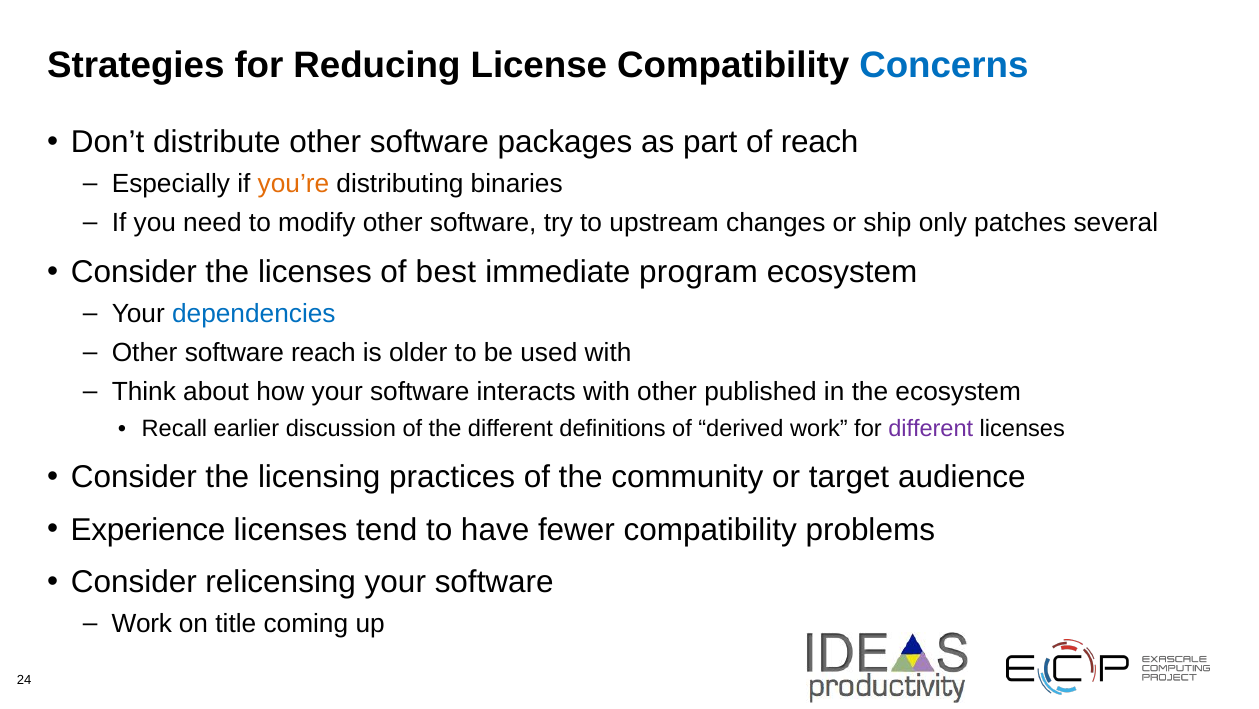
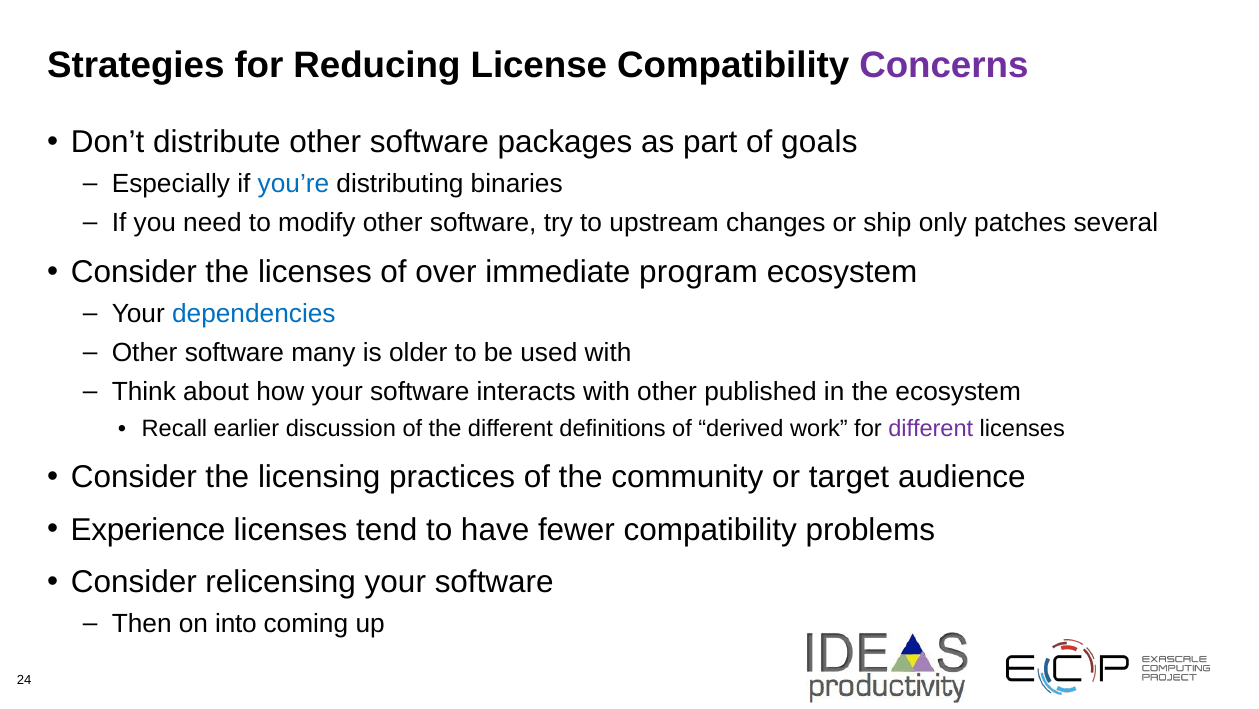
Concerns colour: blue -> purple
of reach: reach -> goals
you’re colour: orange -> blue
best: best -> over
software reach: reach -> many
Work at (142, 623): Work -> Then
title: title -> into
